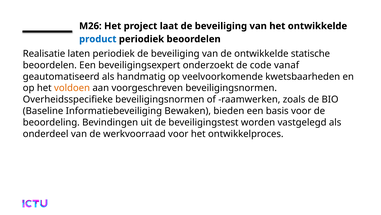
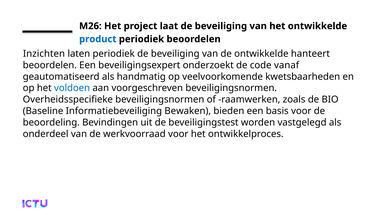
Realisatie: Realisatie -> Inzichten
statische: statische -> hanteert
voldoen colour: orange -> blue
